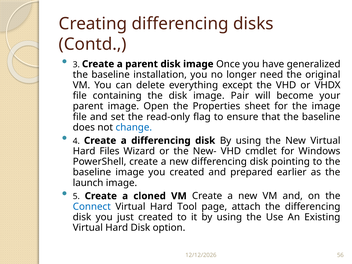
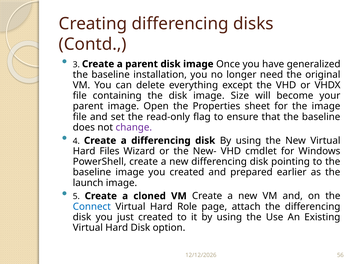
Pair: Pair -> Size
change colour: blue -> purple
Tool: Tool -> Role
